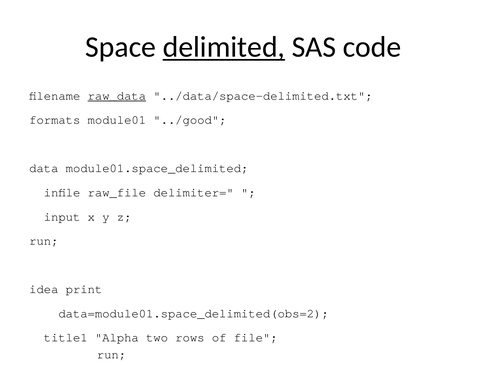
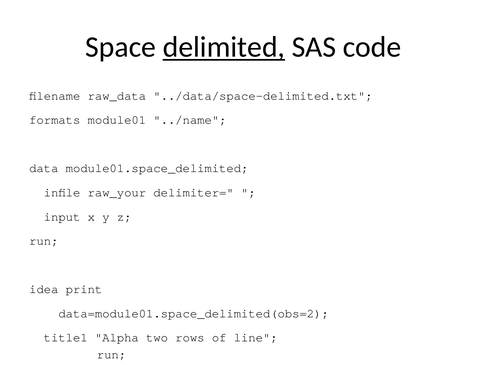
raw_data underline: present -> none
../good: ../good -> ../name
raw_file: raw_file -> raw_your
file: file -> line
